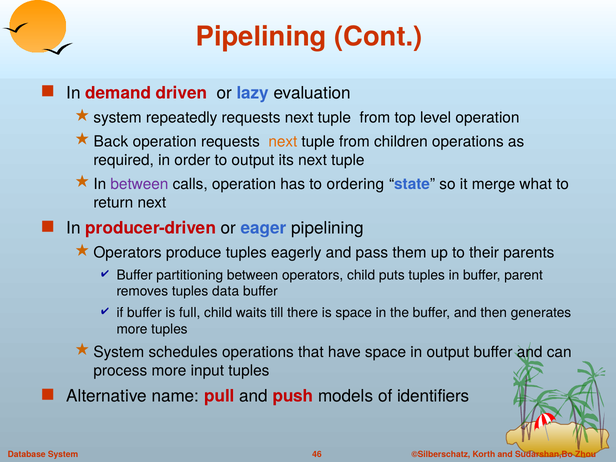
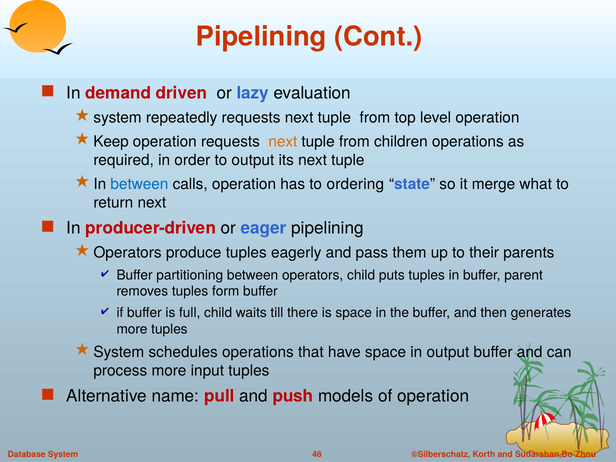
Back: Back -> Keep
between at (139, 184) colour: purple -> blue
data: data -> form
of identifiers: identifiers -> operation
